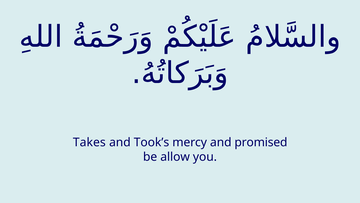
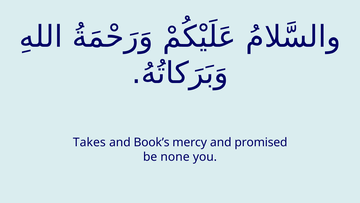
Took’s: Took’s -> Book’s
allow: allow -> none
